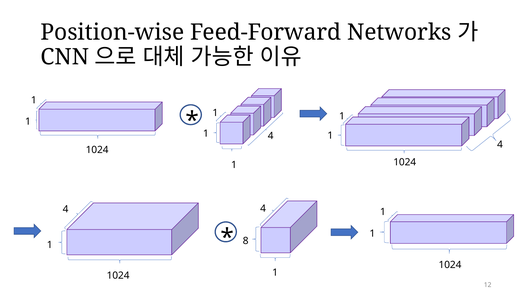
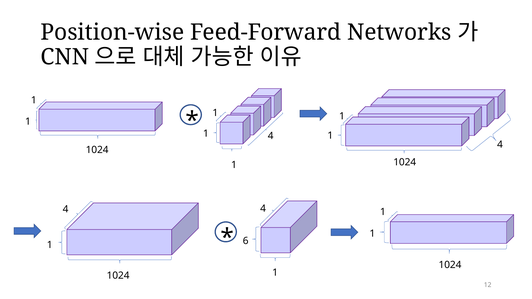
8: 8 -> 6
